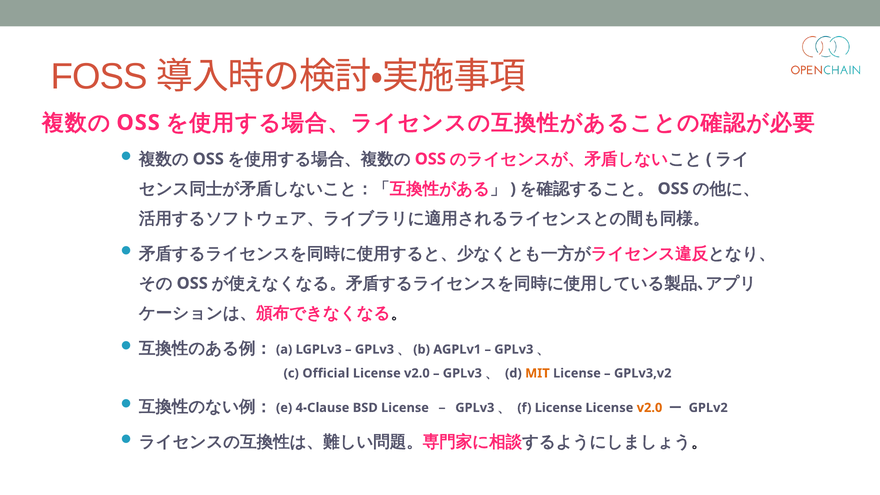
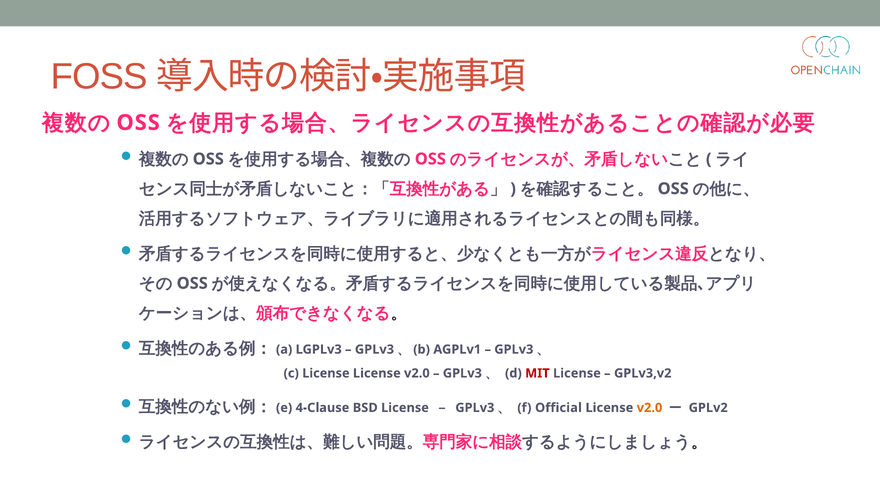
c Official: Official -> License
MIT colour: orange -> red
f License: License -> Official
